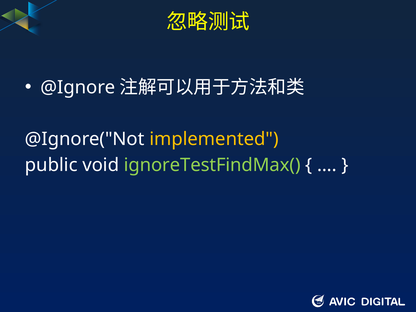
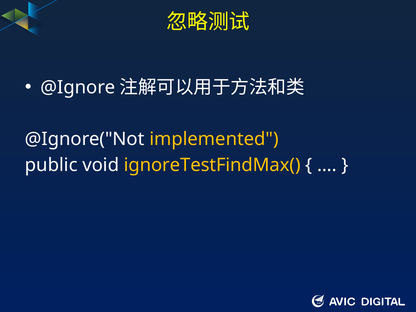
ignoreTestFindMax( colour: light green -> yellow
